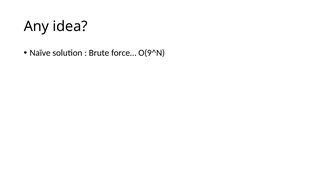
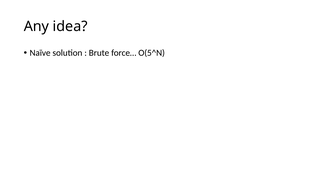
O(9^N: O(9^N -> O(5^N
